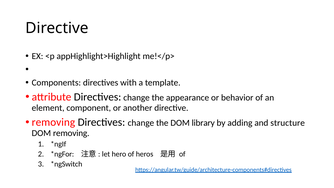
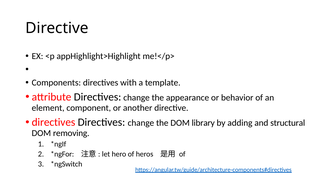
removing at (53, 122): removing -> directives
structure: structure -> structural
